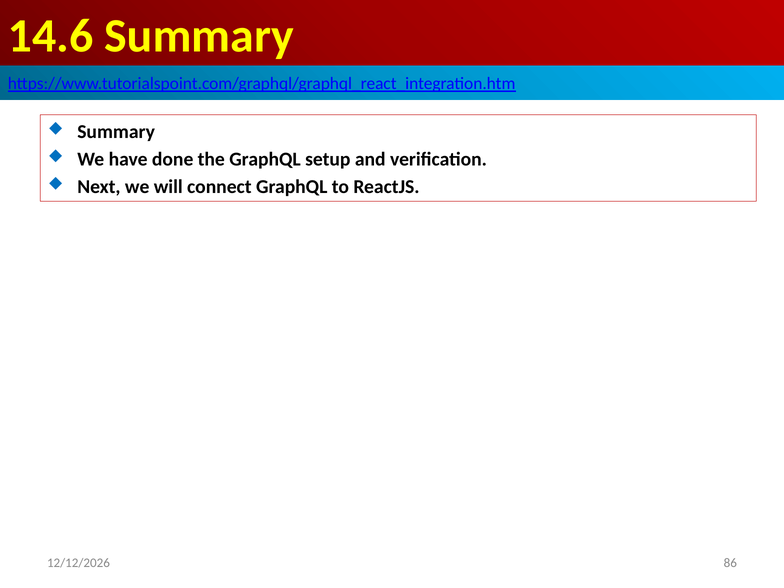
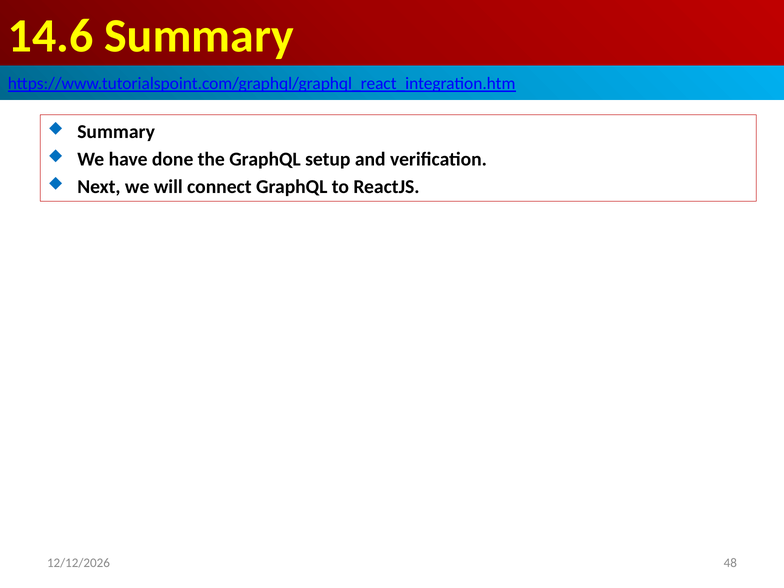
86: 86 -> 48
